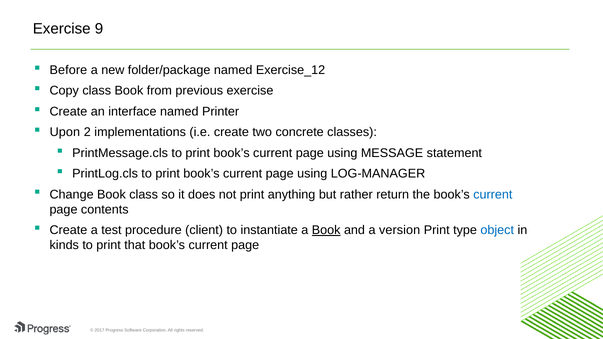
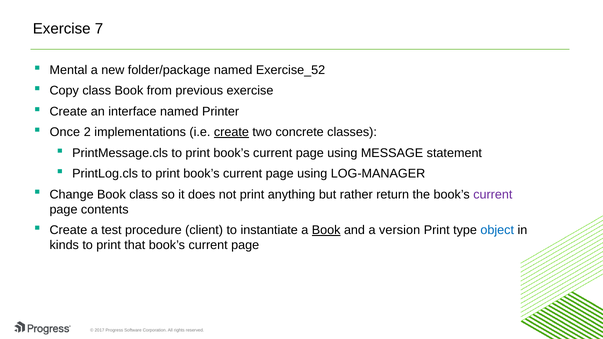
9: 9 -> 7
Before: Before -> Mental
Exercise_12: Exercise_12 -> Exercise_52
Upon: Upon -> Once
create at (231, 132) underline: none -> present
current at (493, 195) colour: blue -> purple
